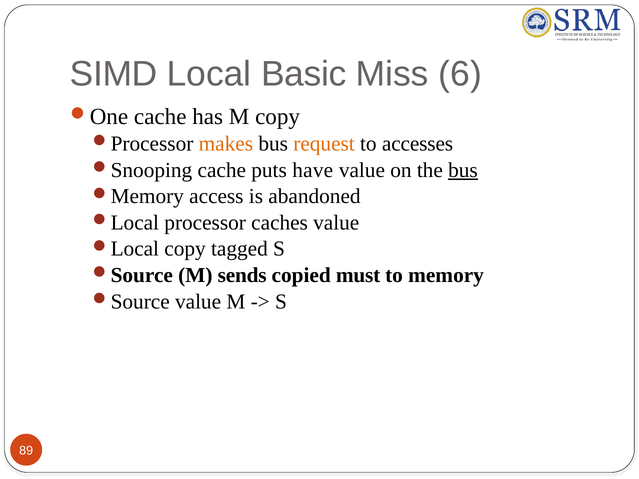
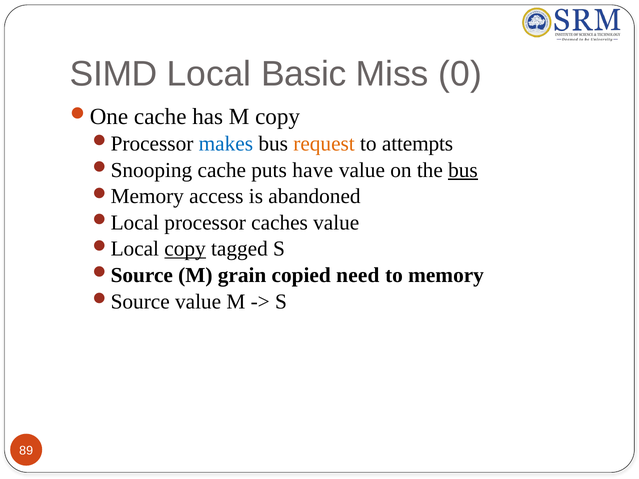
6: 6 -> 0
makes colour: orange -> blue
accesses: accesses -> attempts
copy at (185, 249) underline: none -> present
sends: sends -> grain
must: must -> need
